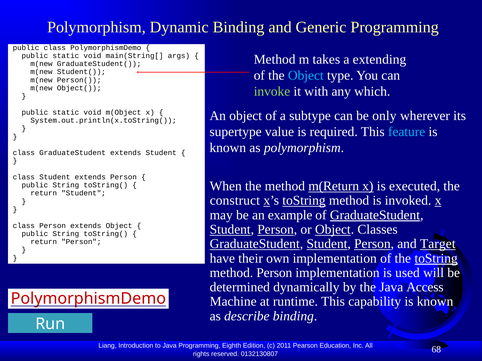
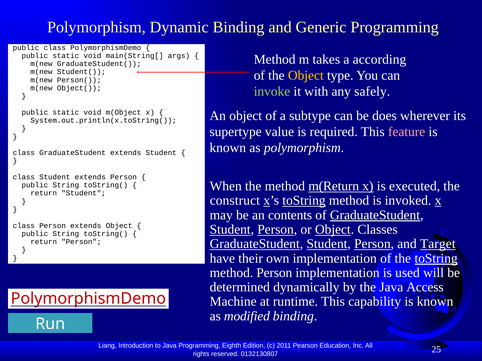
extending: extending -> according
Object at (306, 76) colour: light blue -> yellow
which: which -> safely
only: only -> does
feature colour: light blue -> pink
example: example -> contents
describe: describe -> modified
68: 68 -> 25
